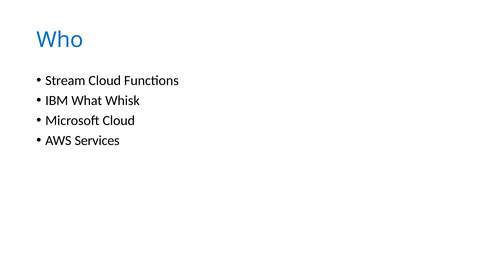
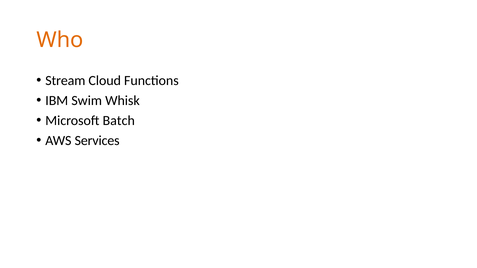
Who colour: blue -> orange
What: What -> Swim
Microsoft Cloud: Cloud -> Batch
